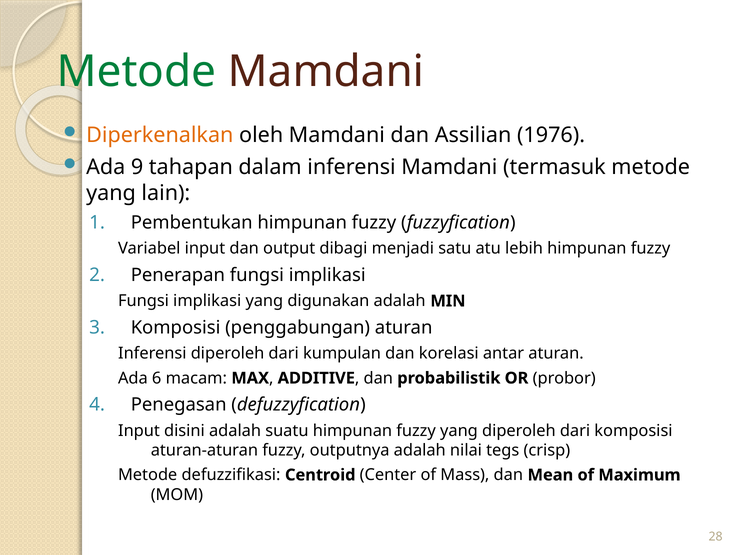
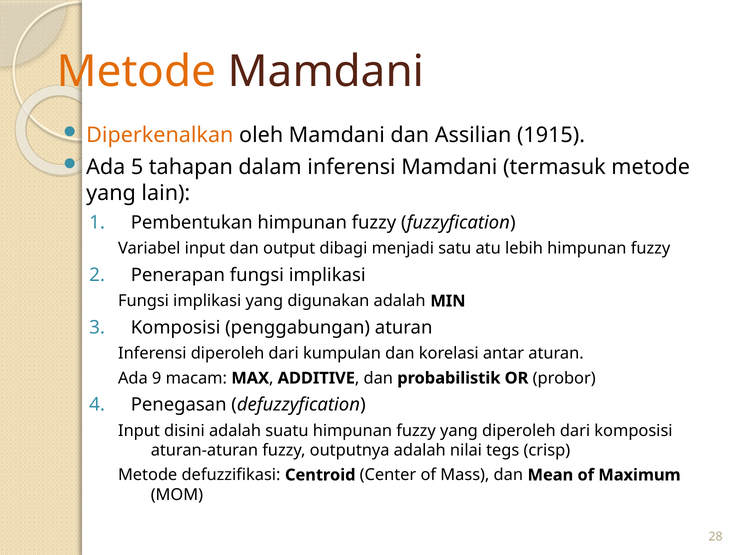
Metode at (136, 72) colour: green -> orange
1976: 1976 -> 1915
9: 9 -> 5
6: 6 -> 9
